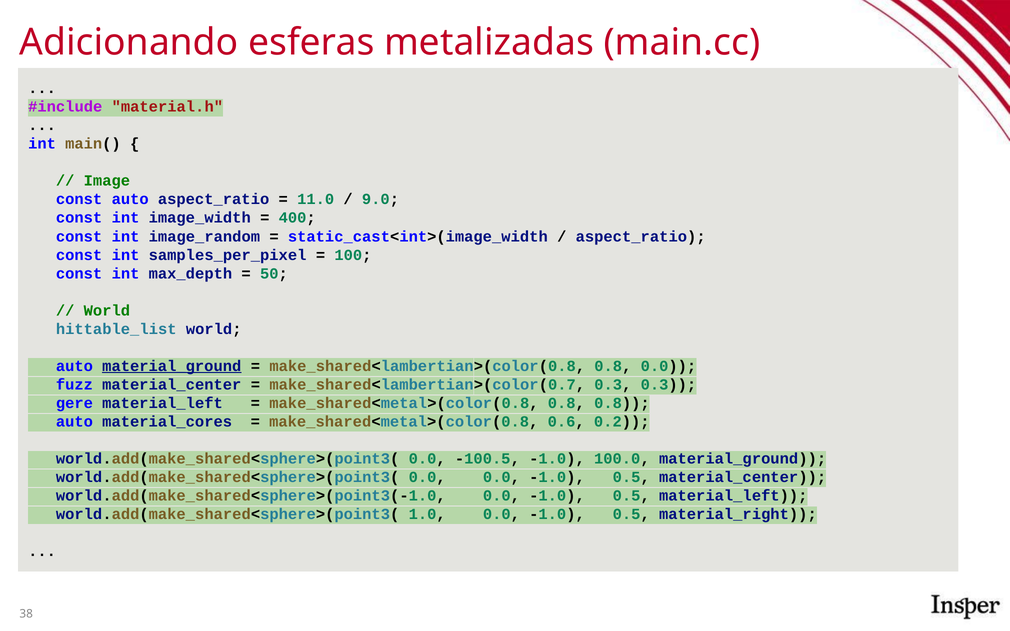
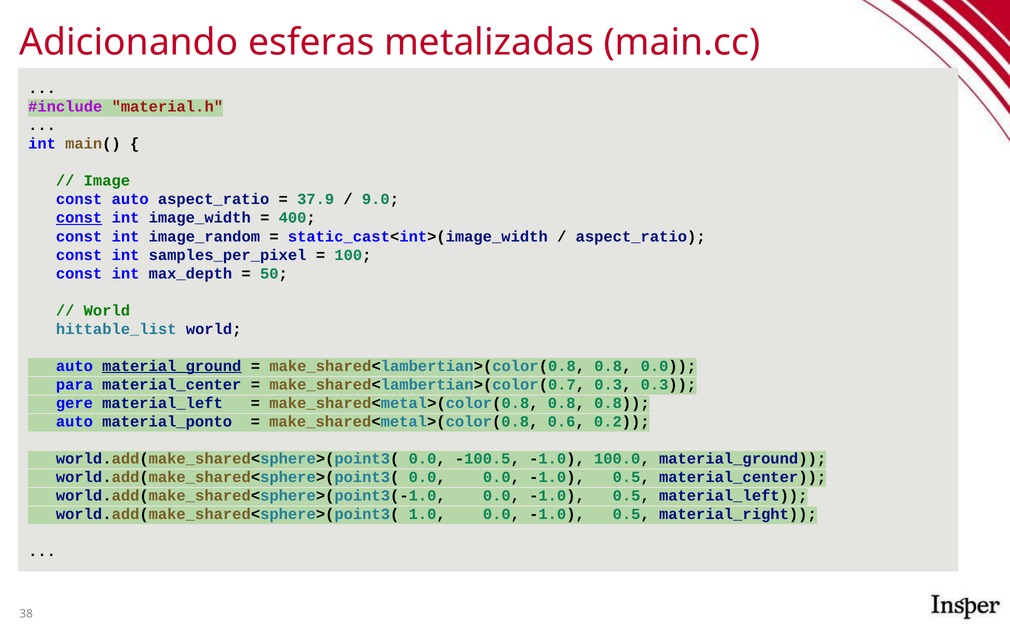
11.0: 11.0 -> 37.9
const at (79, 218) underline: none -> present
fuzz: fuzz -> para
material_cores: material_cores -> material_ponto
